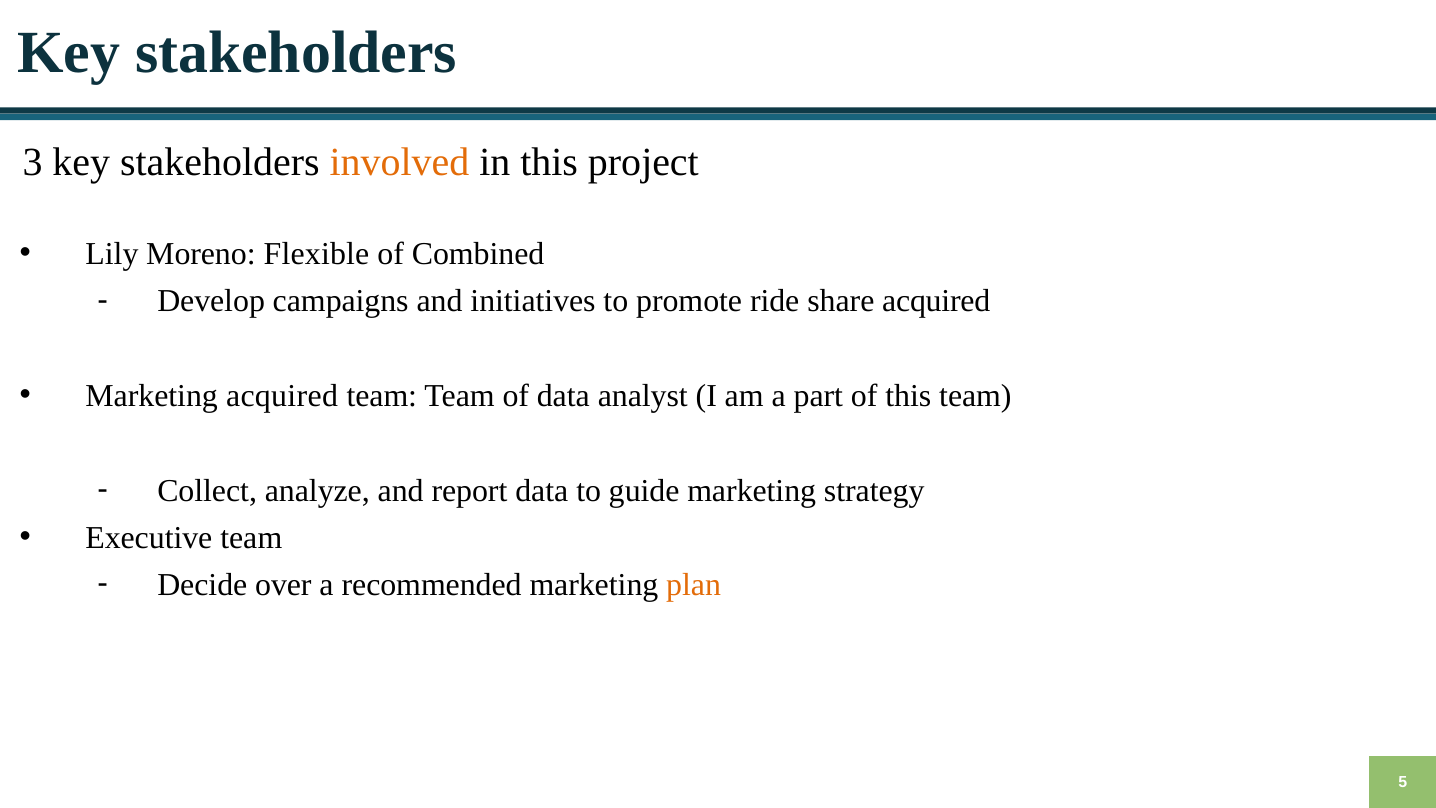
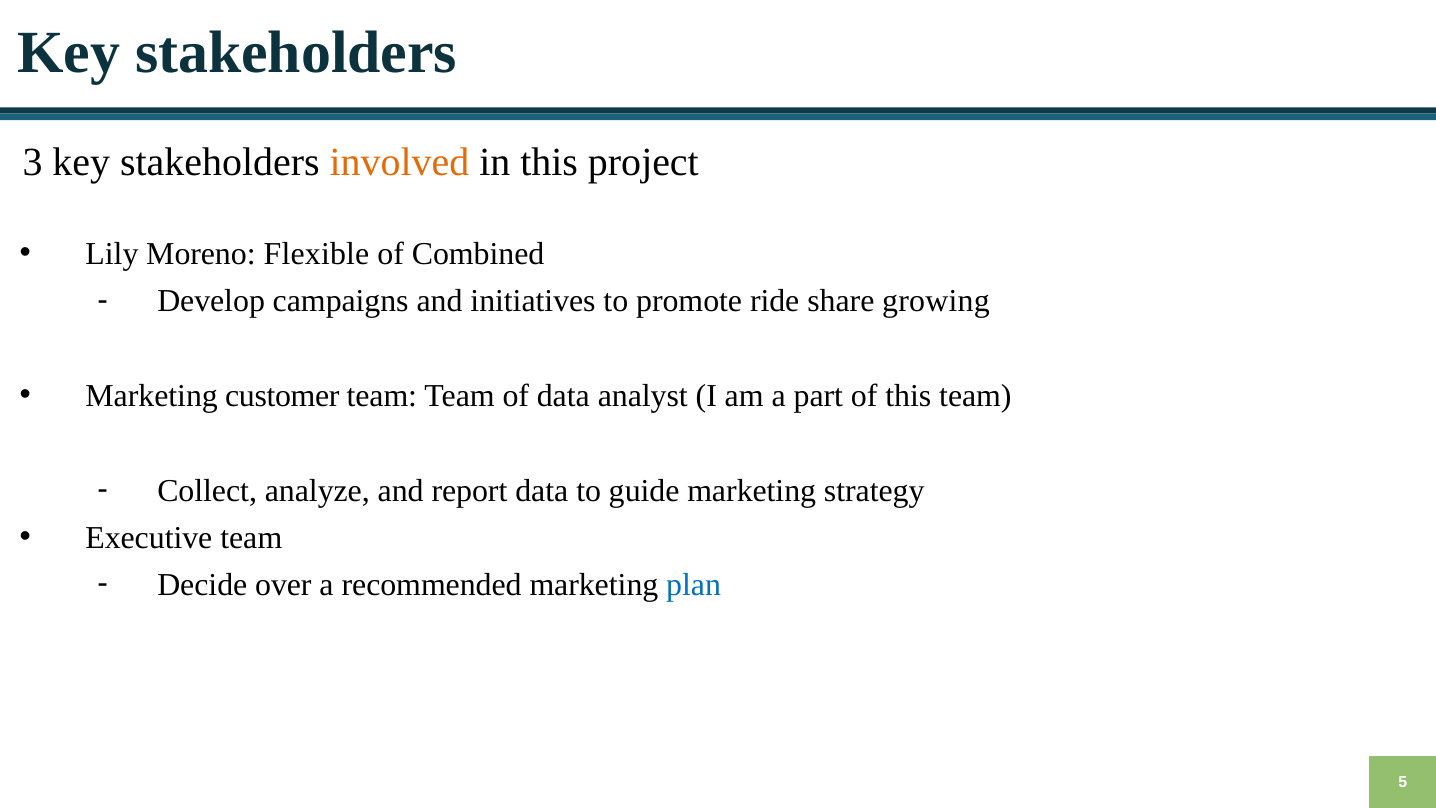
share acquired: acquired -> growing
Marketing acquired: acquired -> customer
plan colour: orange -> blue
